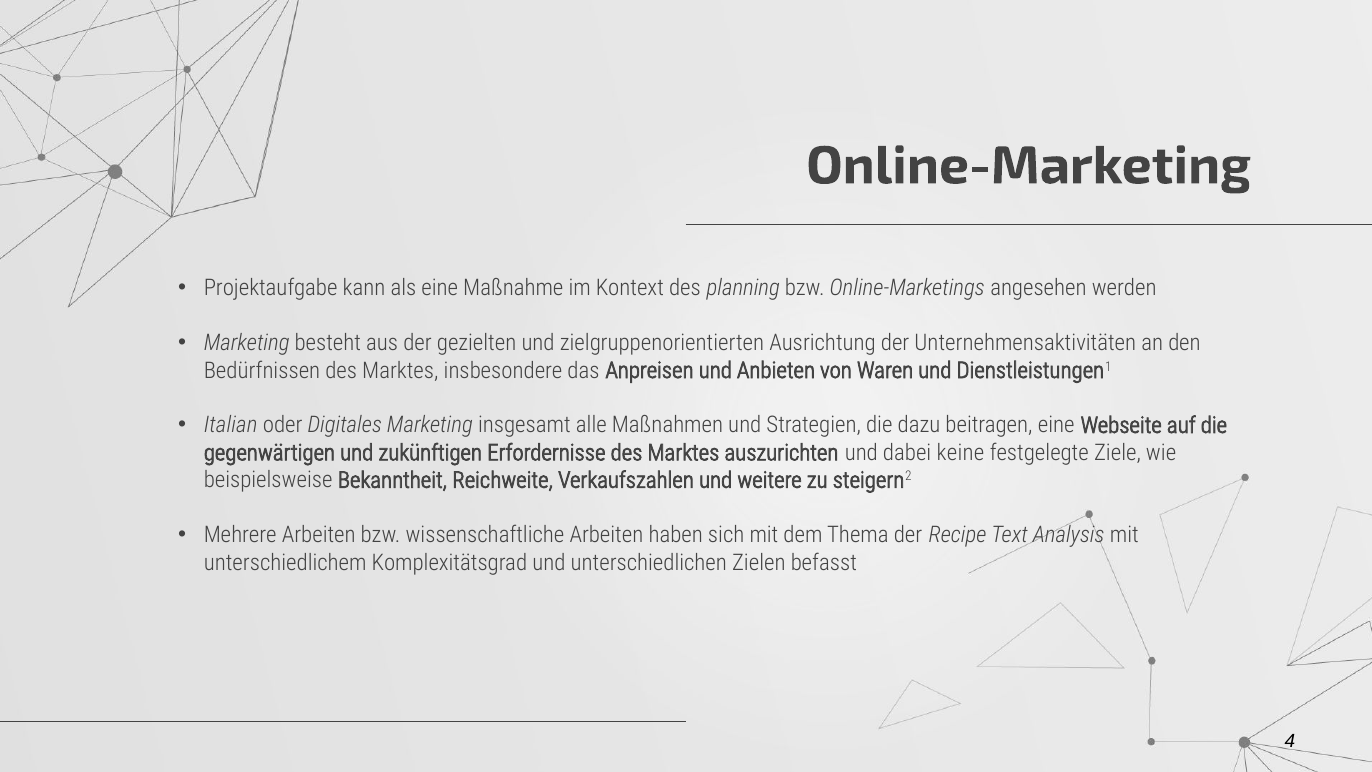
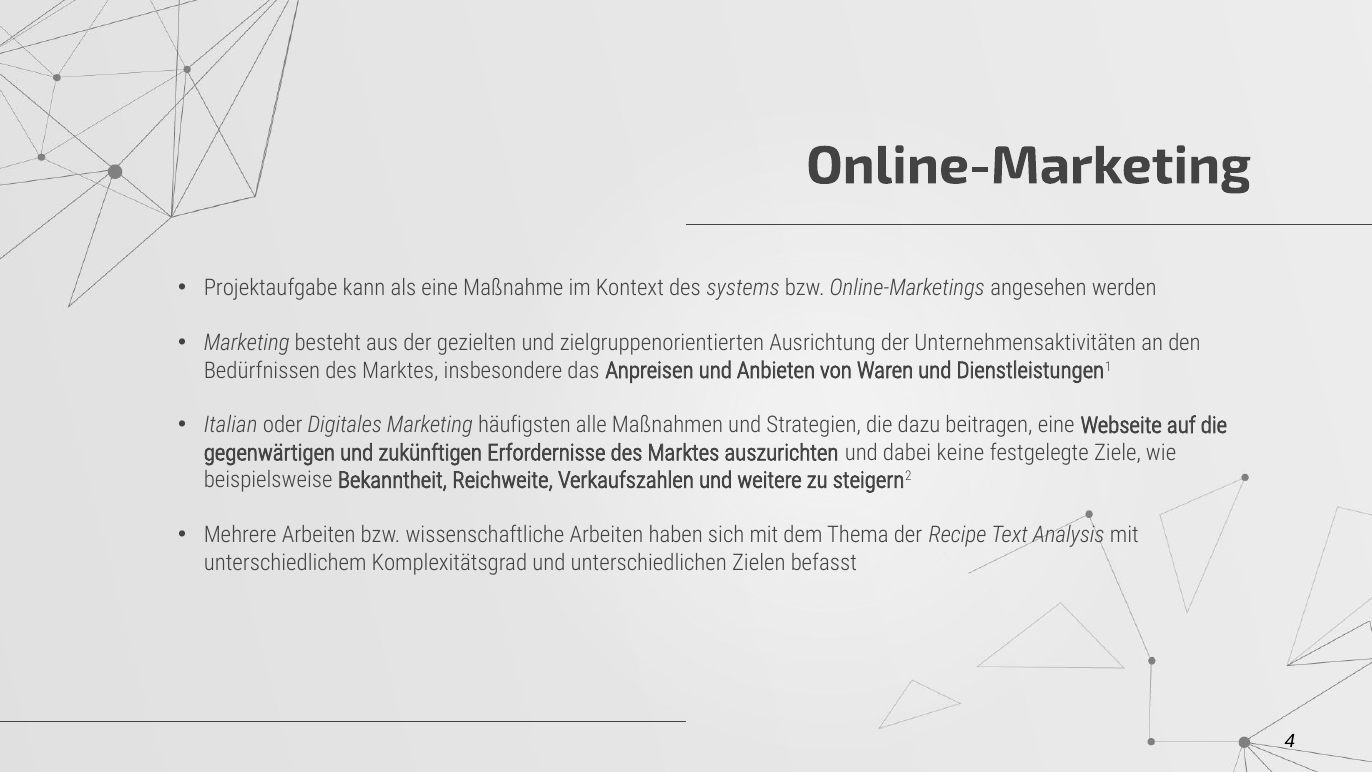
planning: planning -> systems
insgesamt: insgesamt -> häufigsten
